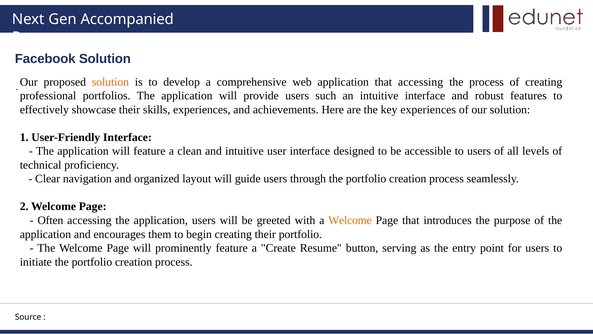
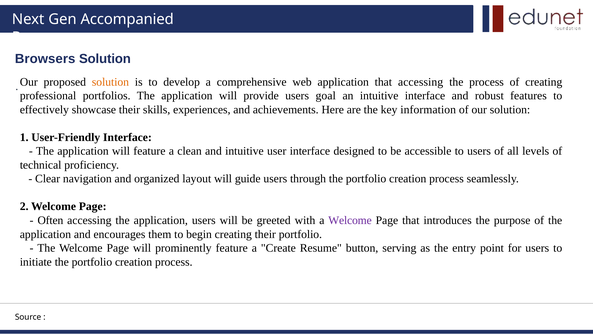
Facebook: Facebook -> Browsers
such: such -> goal
key experiences: experiences -> information
Welcome at (350, 220) colour: orange -> purple
